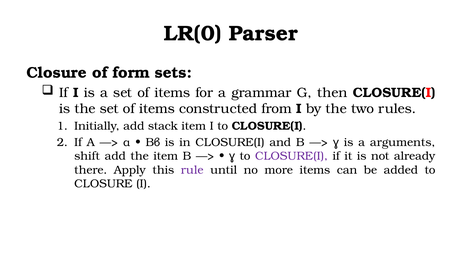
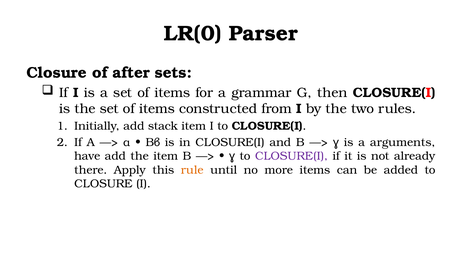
form: form -> after
shift: shift -> have
rule colour: purple -> orange
